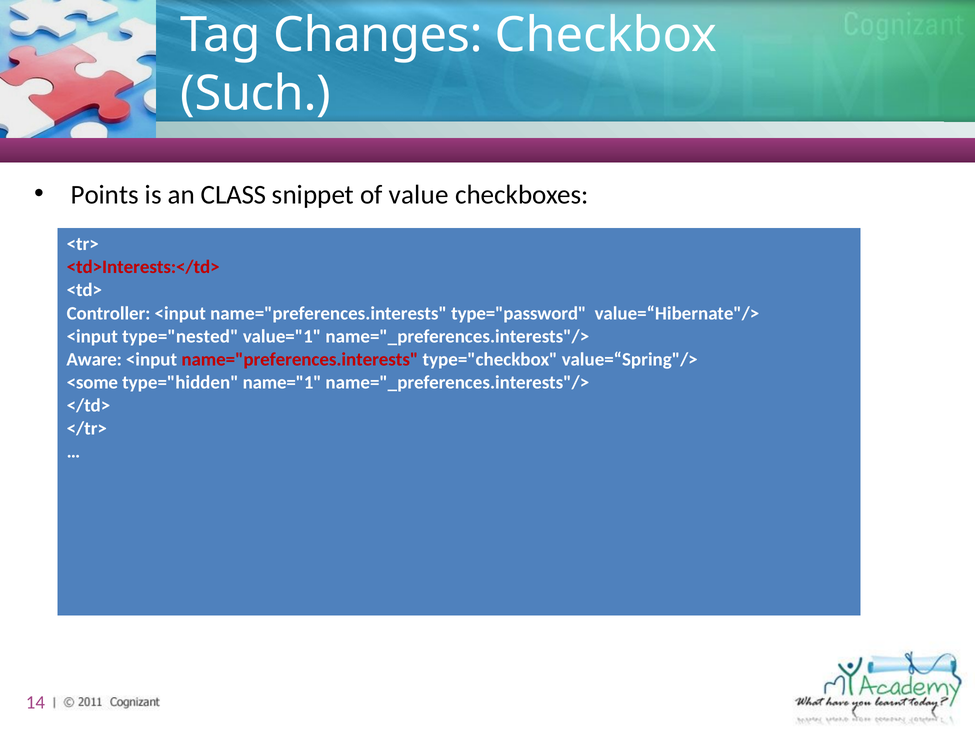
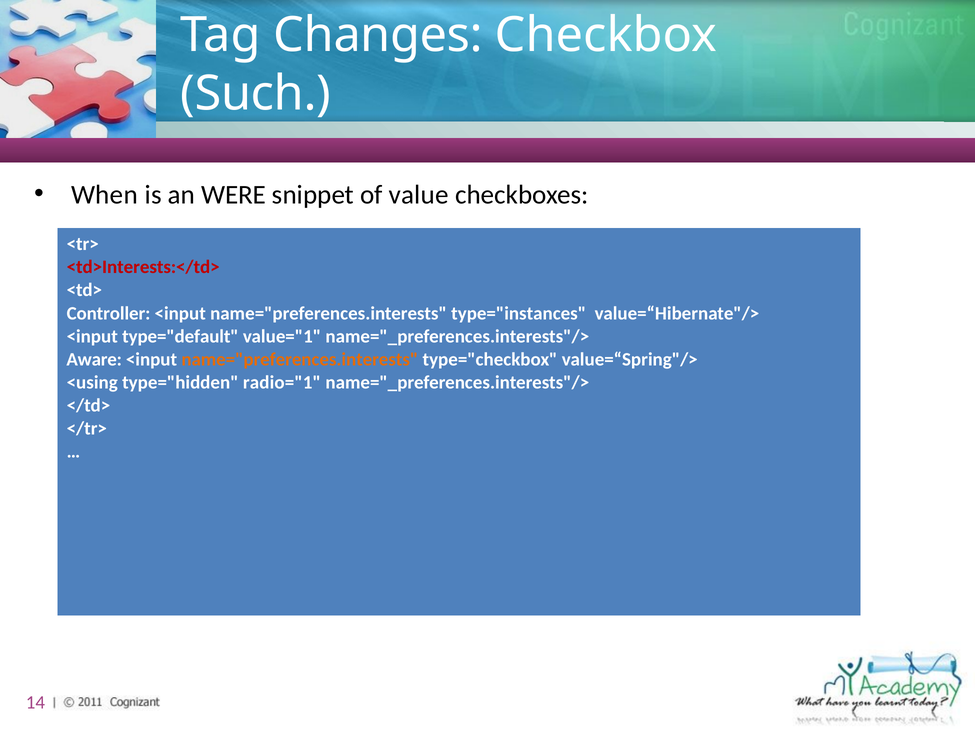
Points: Points -> When
CLASS: CLASS -> WERE
type="password: type="password -> type="instances
type="nested: type="nested -> type="default
name="preferences.interests at (300, 360) colour: red -> orange
<some: <some -> <using
name="1: name="1 -> radio="1
